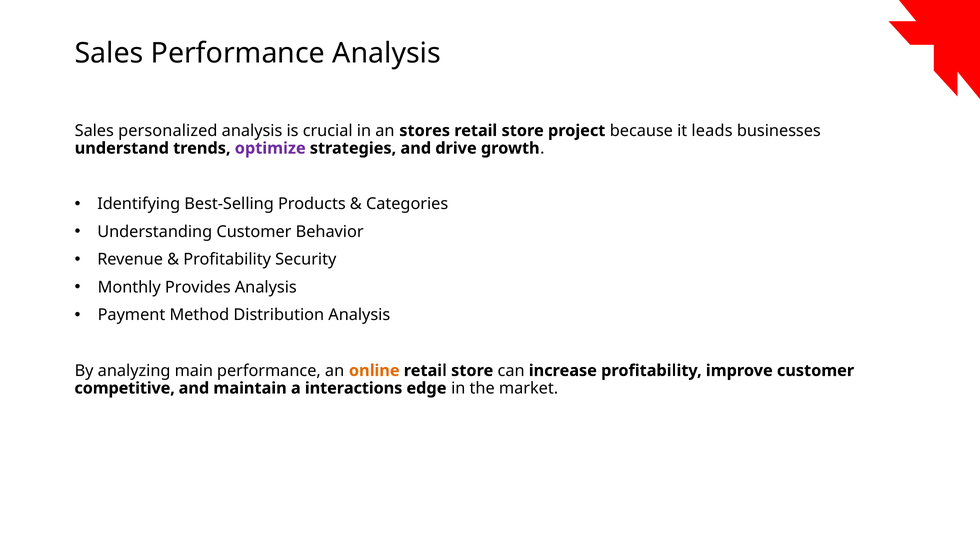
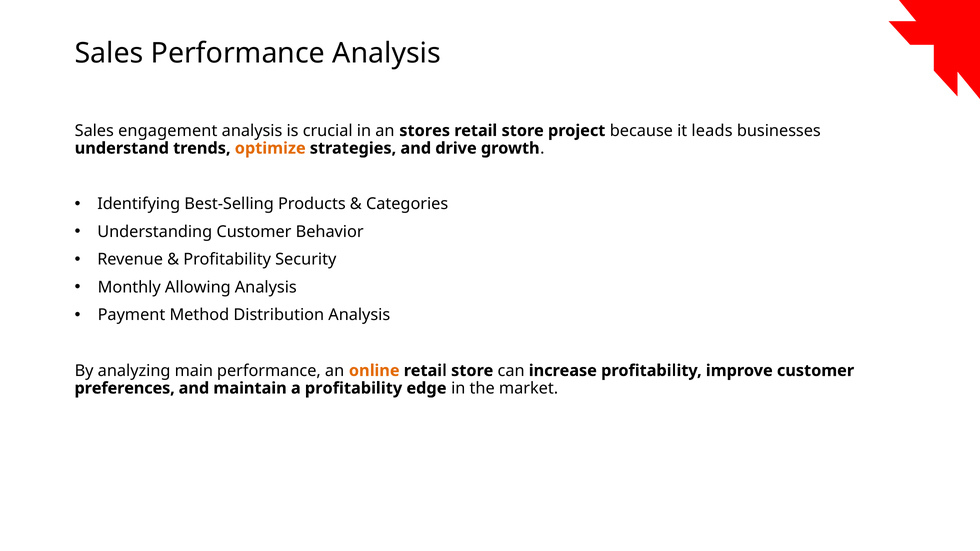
personalized: personalized -> engagement
optimize colour: purple -> orange
Provides: Provides -> Allowing
competitive: competitive -> preferences
a interactions: interactions -> profitability
